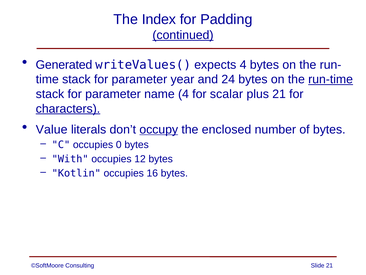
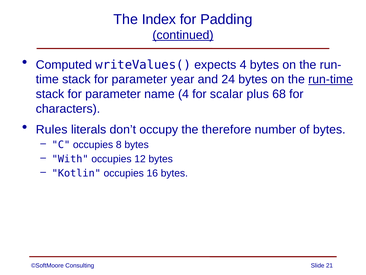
Generated: Generated -> Computed
plus 21: 21 -> 68
characters underline: present -> none
Value: Value -> Rules
occupy underline: present -> none
enclosed: enclosed -> therefore
0: 0 -> 8
